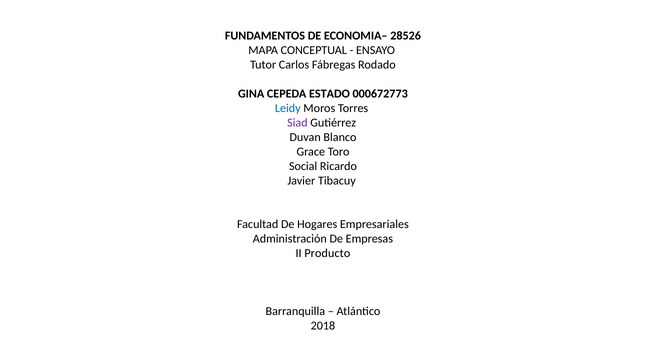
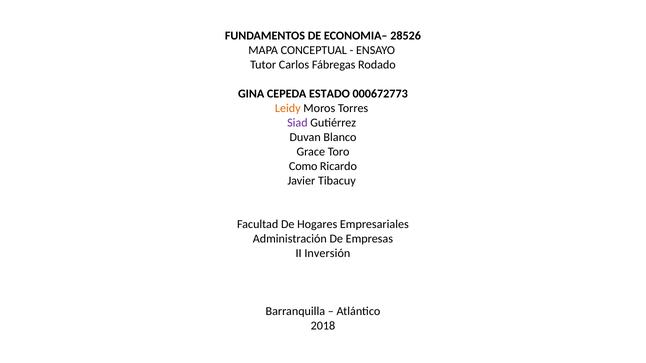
Leidy colour: blue -> orange
Social: Social -> Como
Producto: Producto -> Inversión
